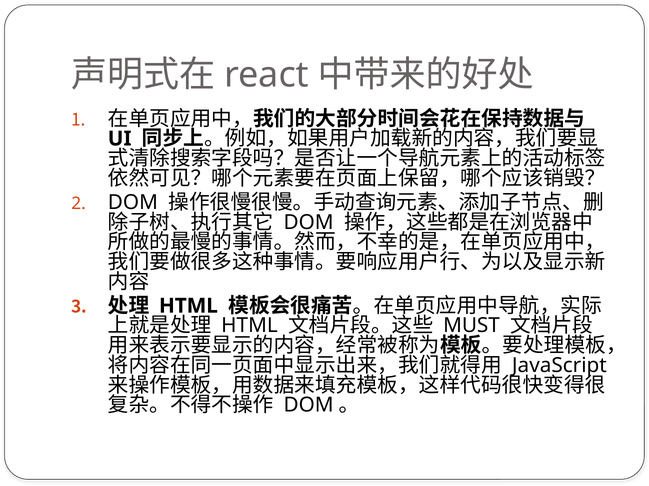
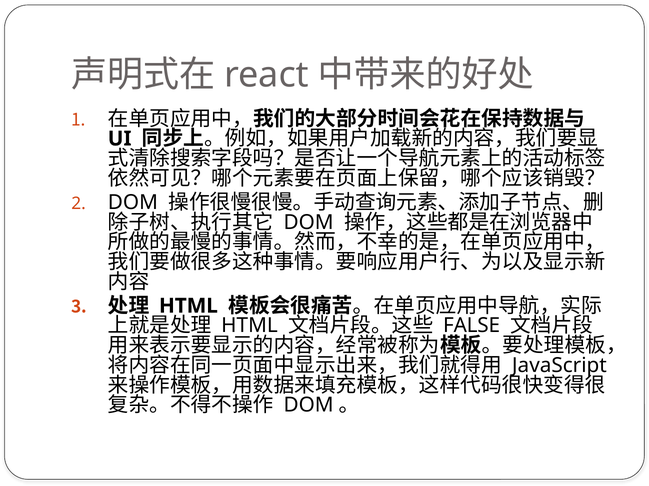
MUST: MUST -> FALSE
